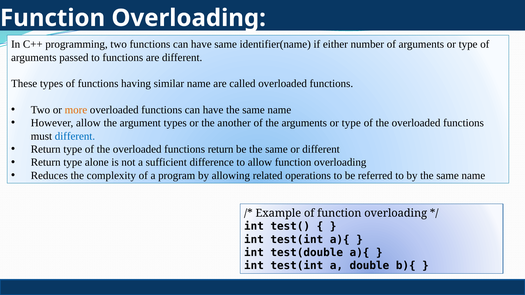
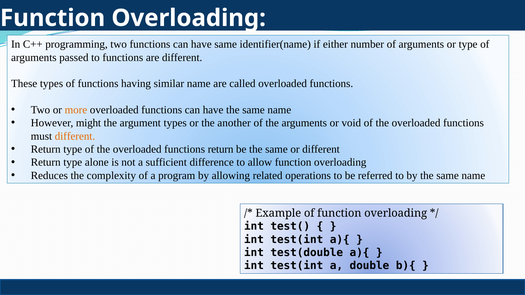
However allow: allow -> might
the arguments or type: type -> void
different at (75, 136) colour: blue -> orange
